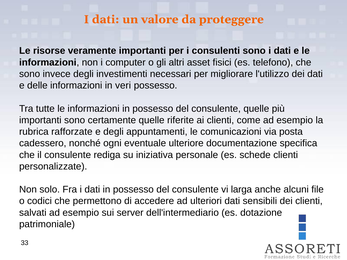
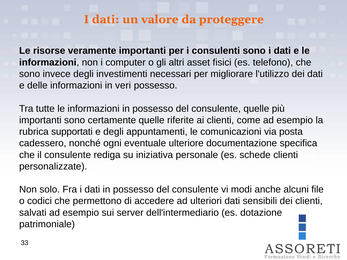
rafforzate: rafforzate -> supportati
larga: larga -> modi
